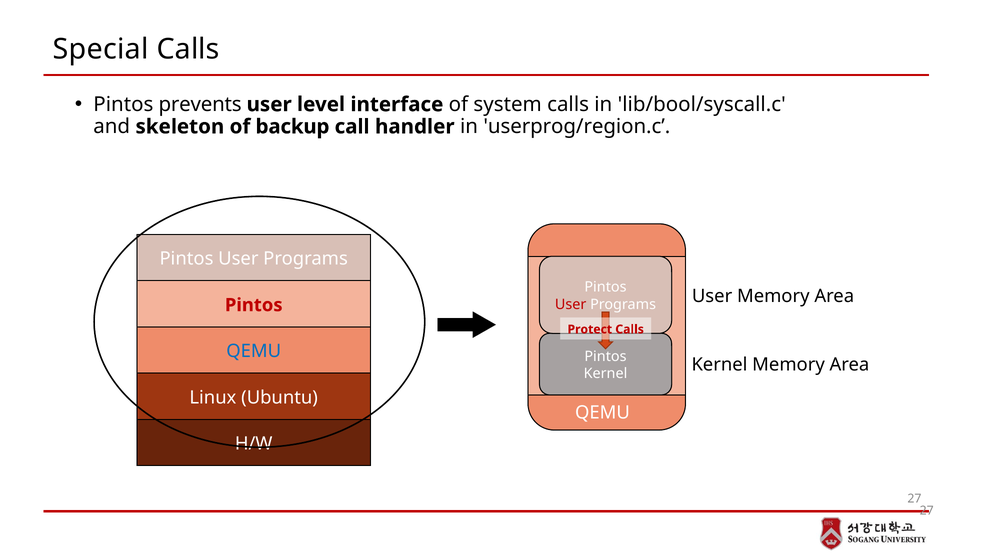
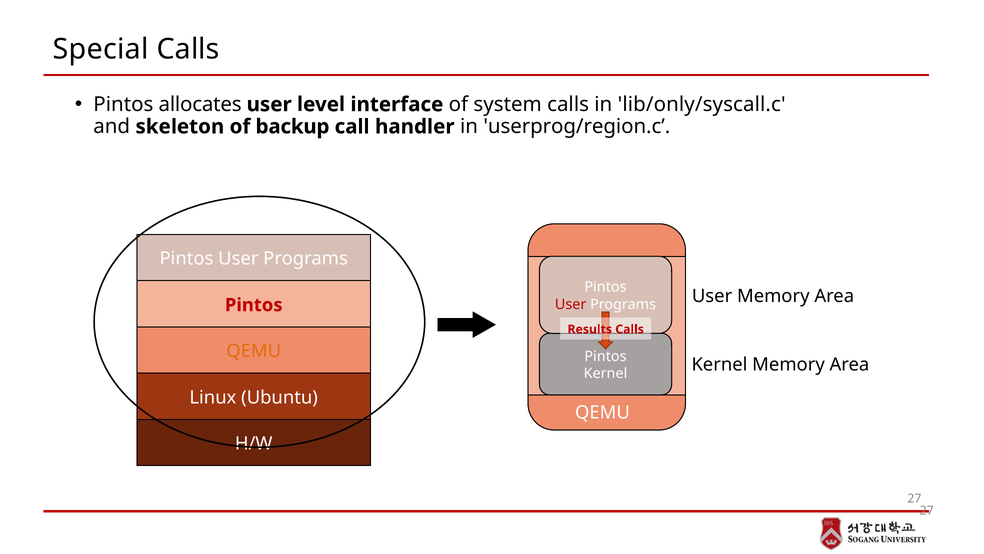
prevents: prevents -> allocates
lib/bool/syscall.c: lib/bool/syscall.c -> lib/only/syscall.c
Protect: Protect -> Results
QEMU at (254, 351) colour: blue -> orange
